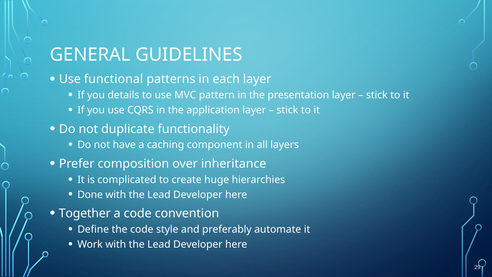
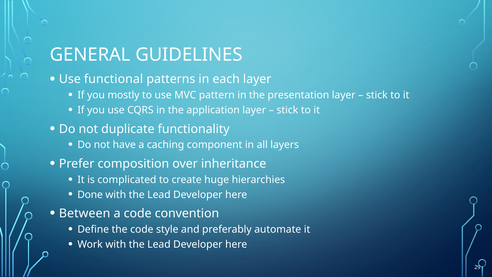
details: details -> mostly
Together: Together -> Between
